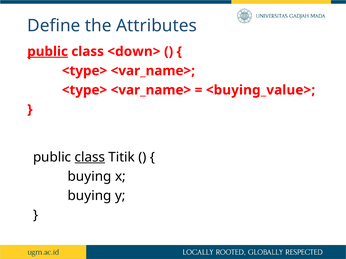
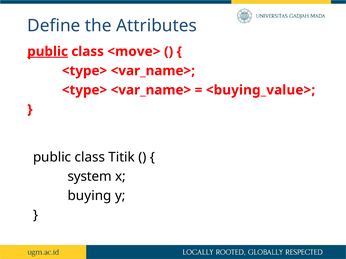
<down>: <down> -> <move>
class at (90, 157) underline: present -> none
buying at (90, 177): buying -> system
